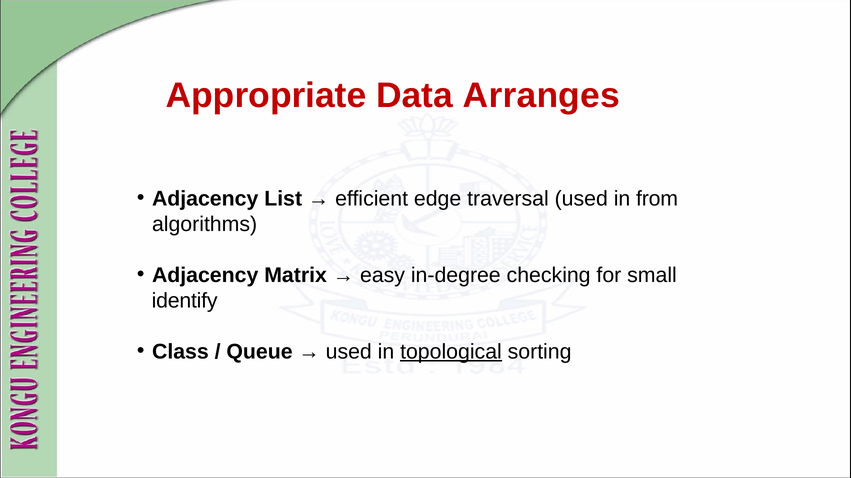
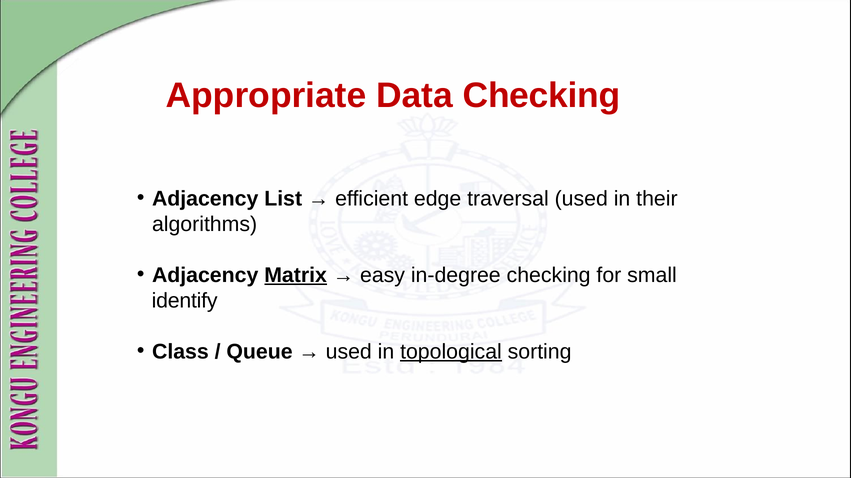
Data Arranges: Arranges -> Checking
from: from -> their
Matrix underline: none -> present
